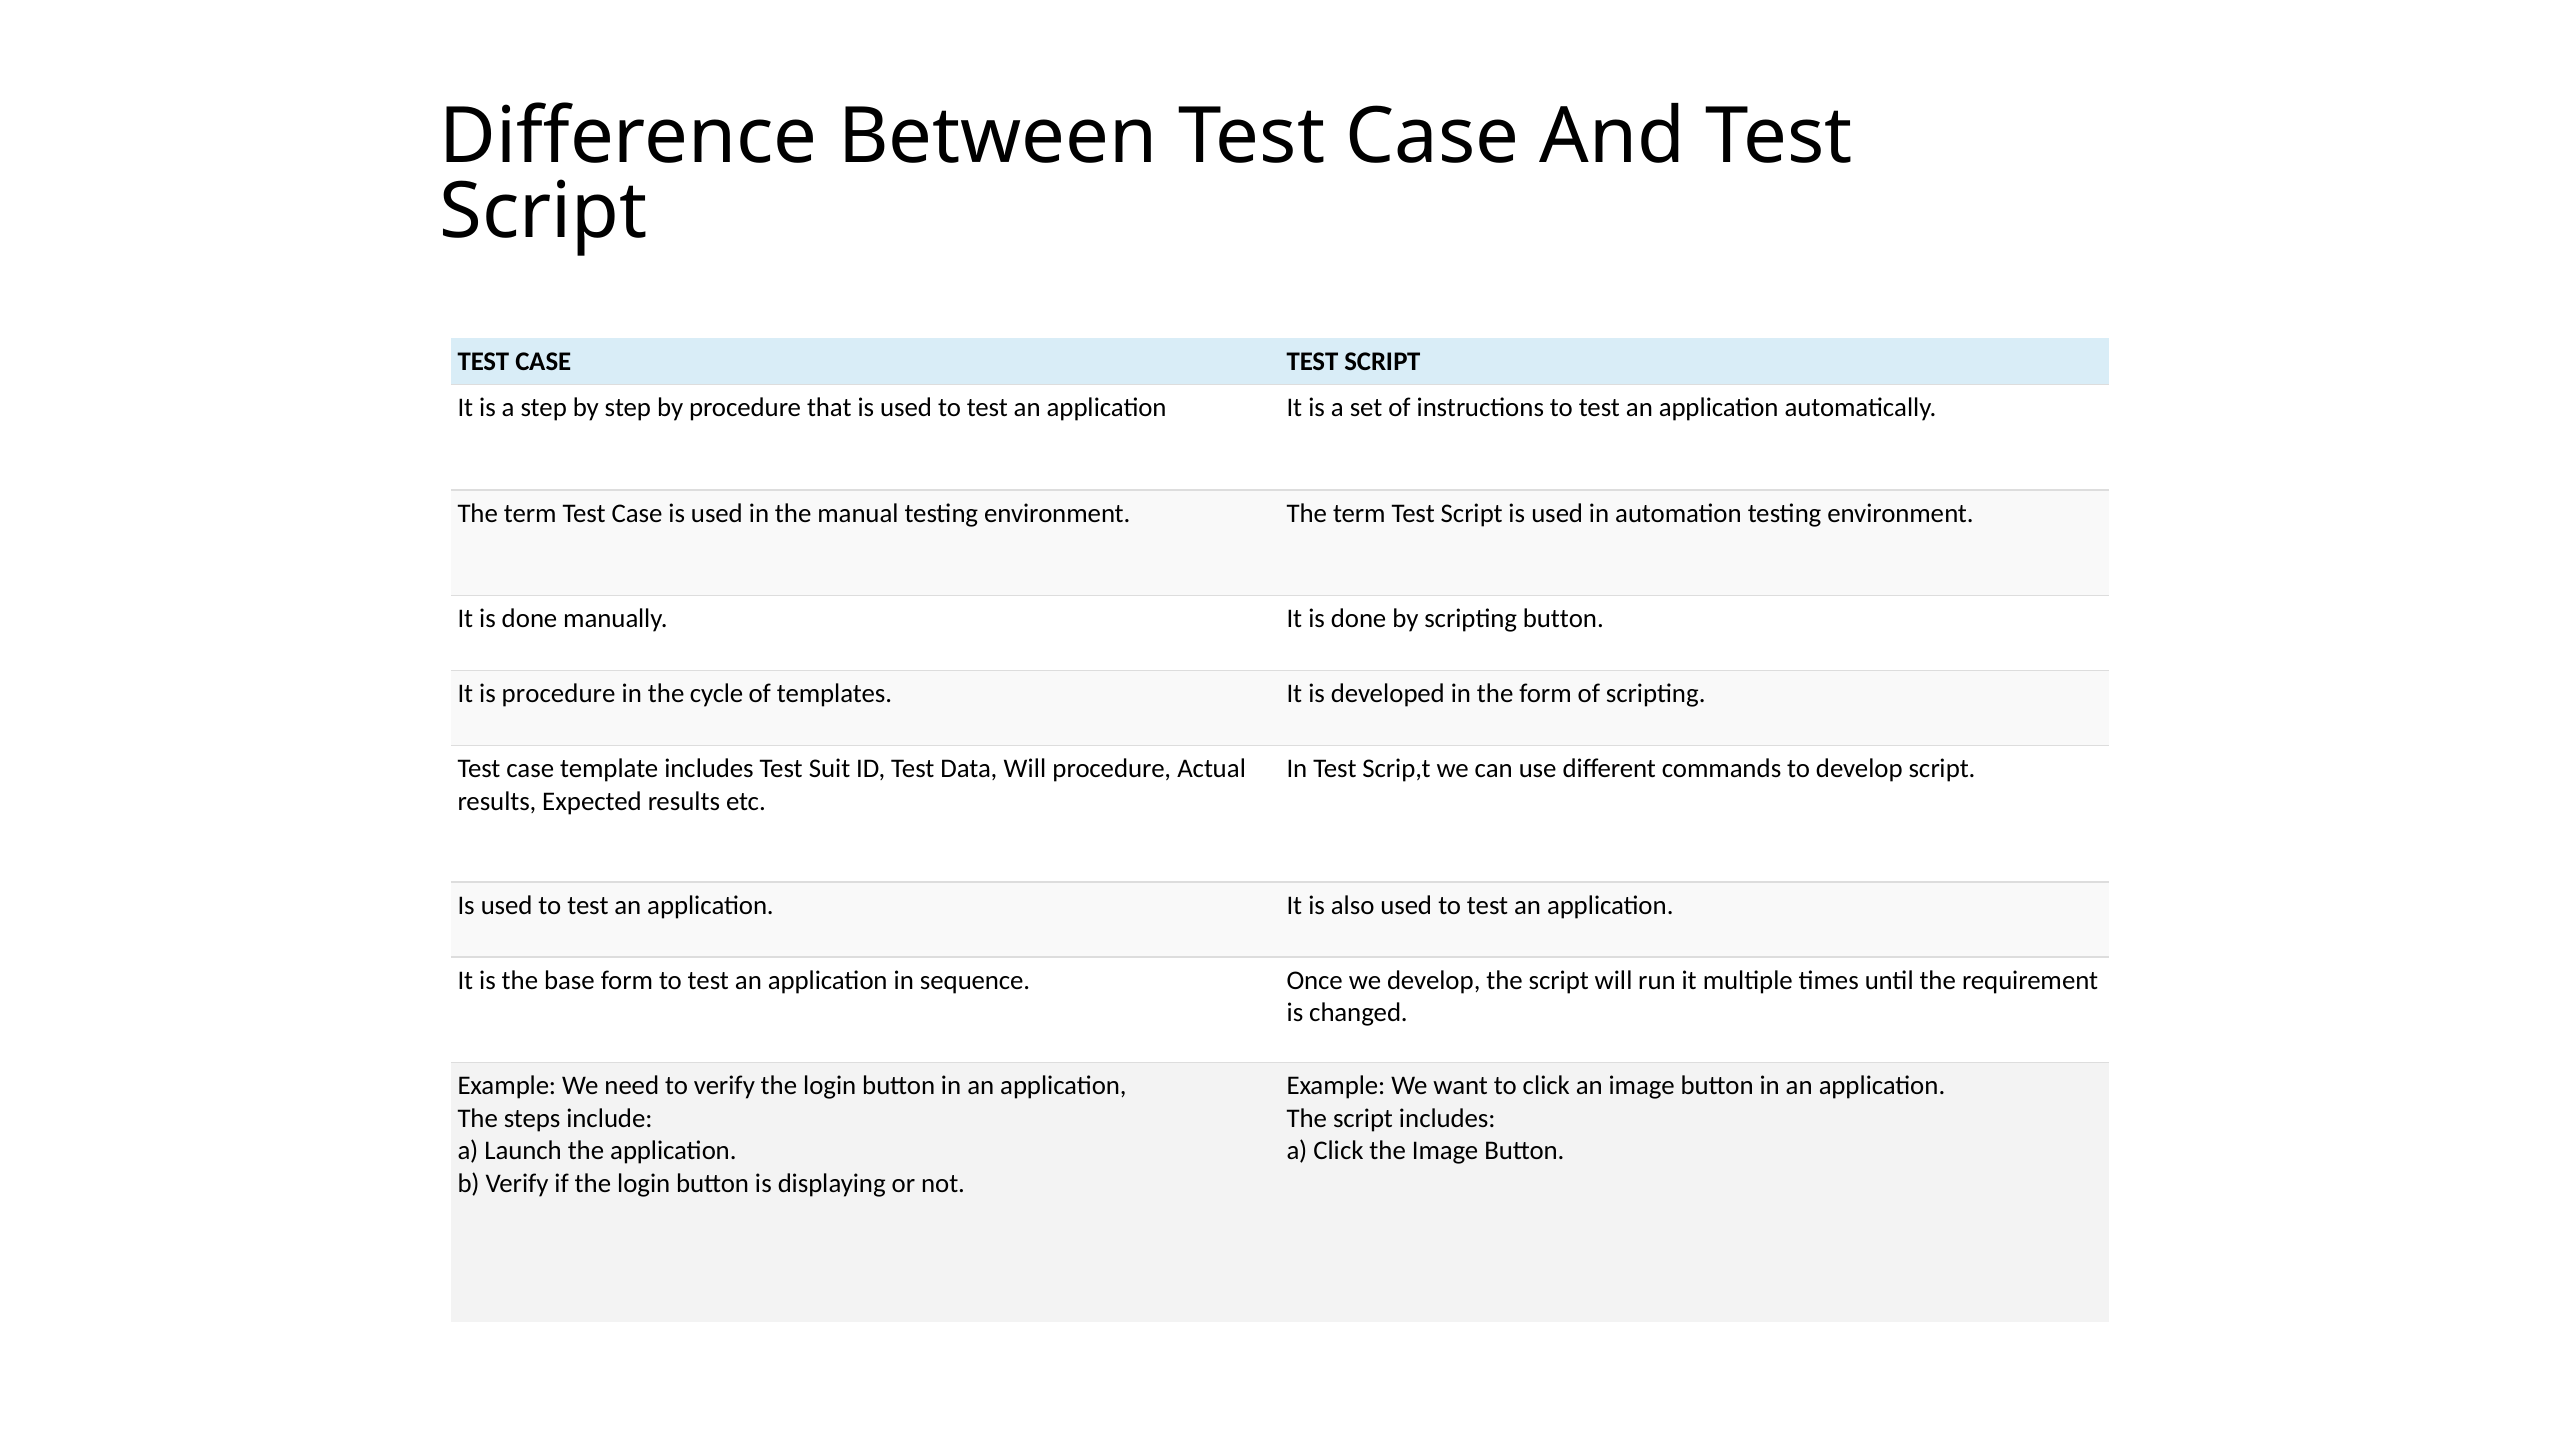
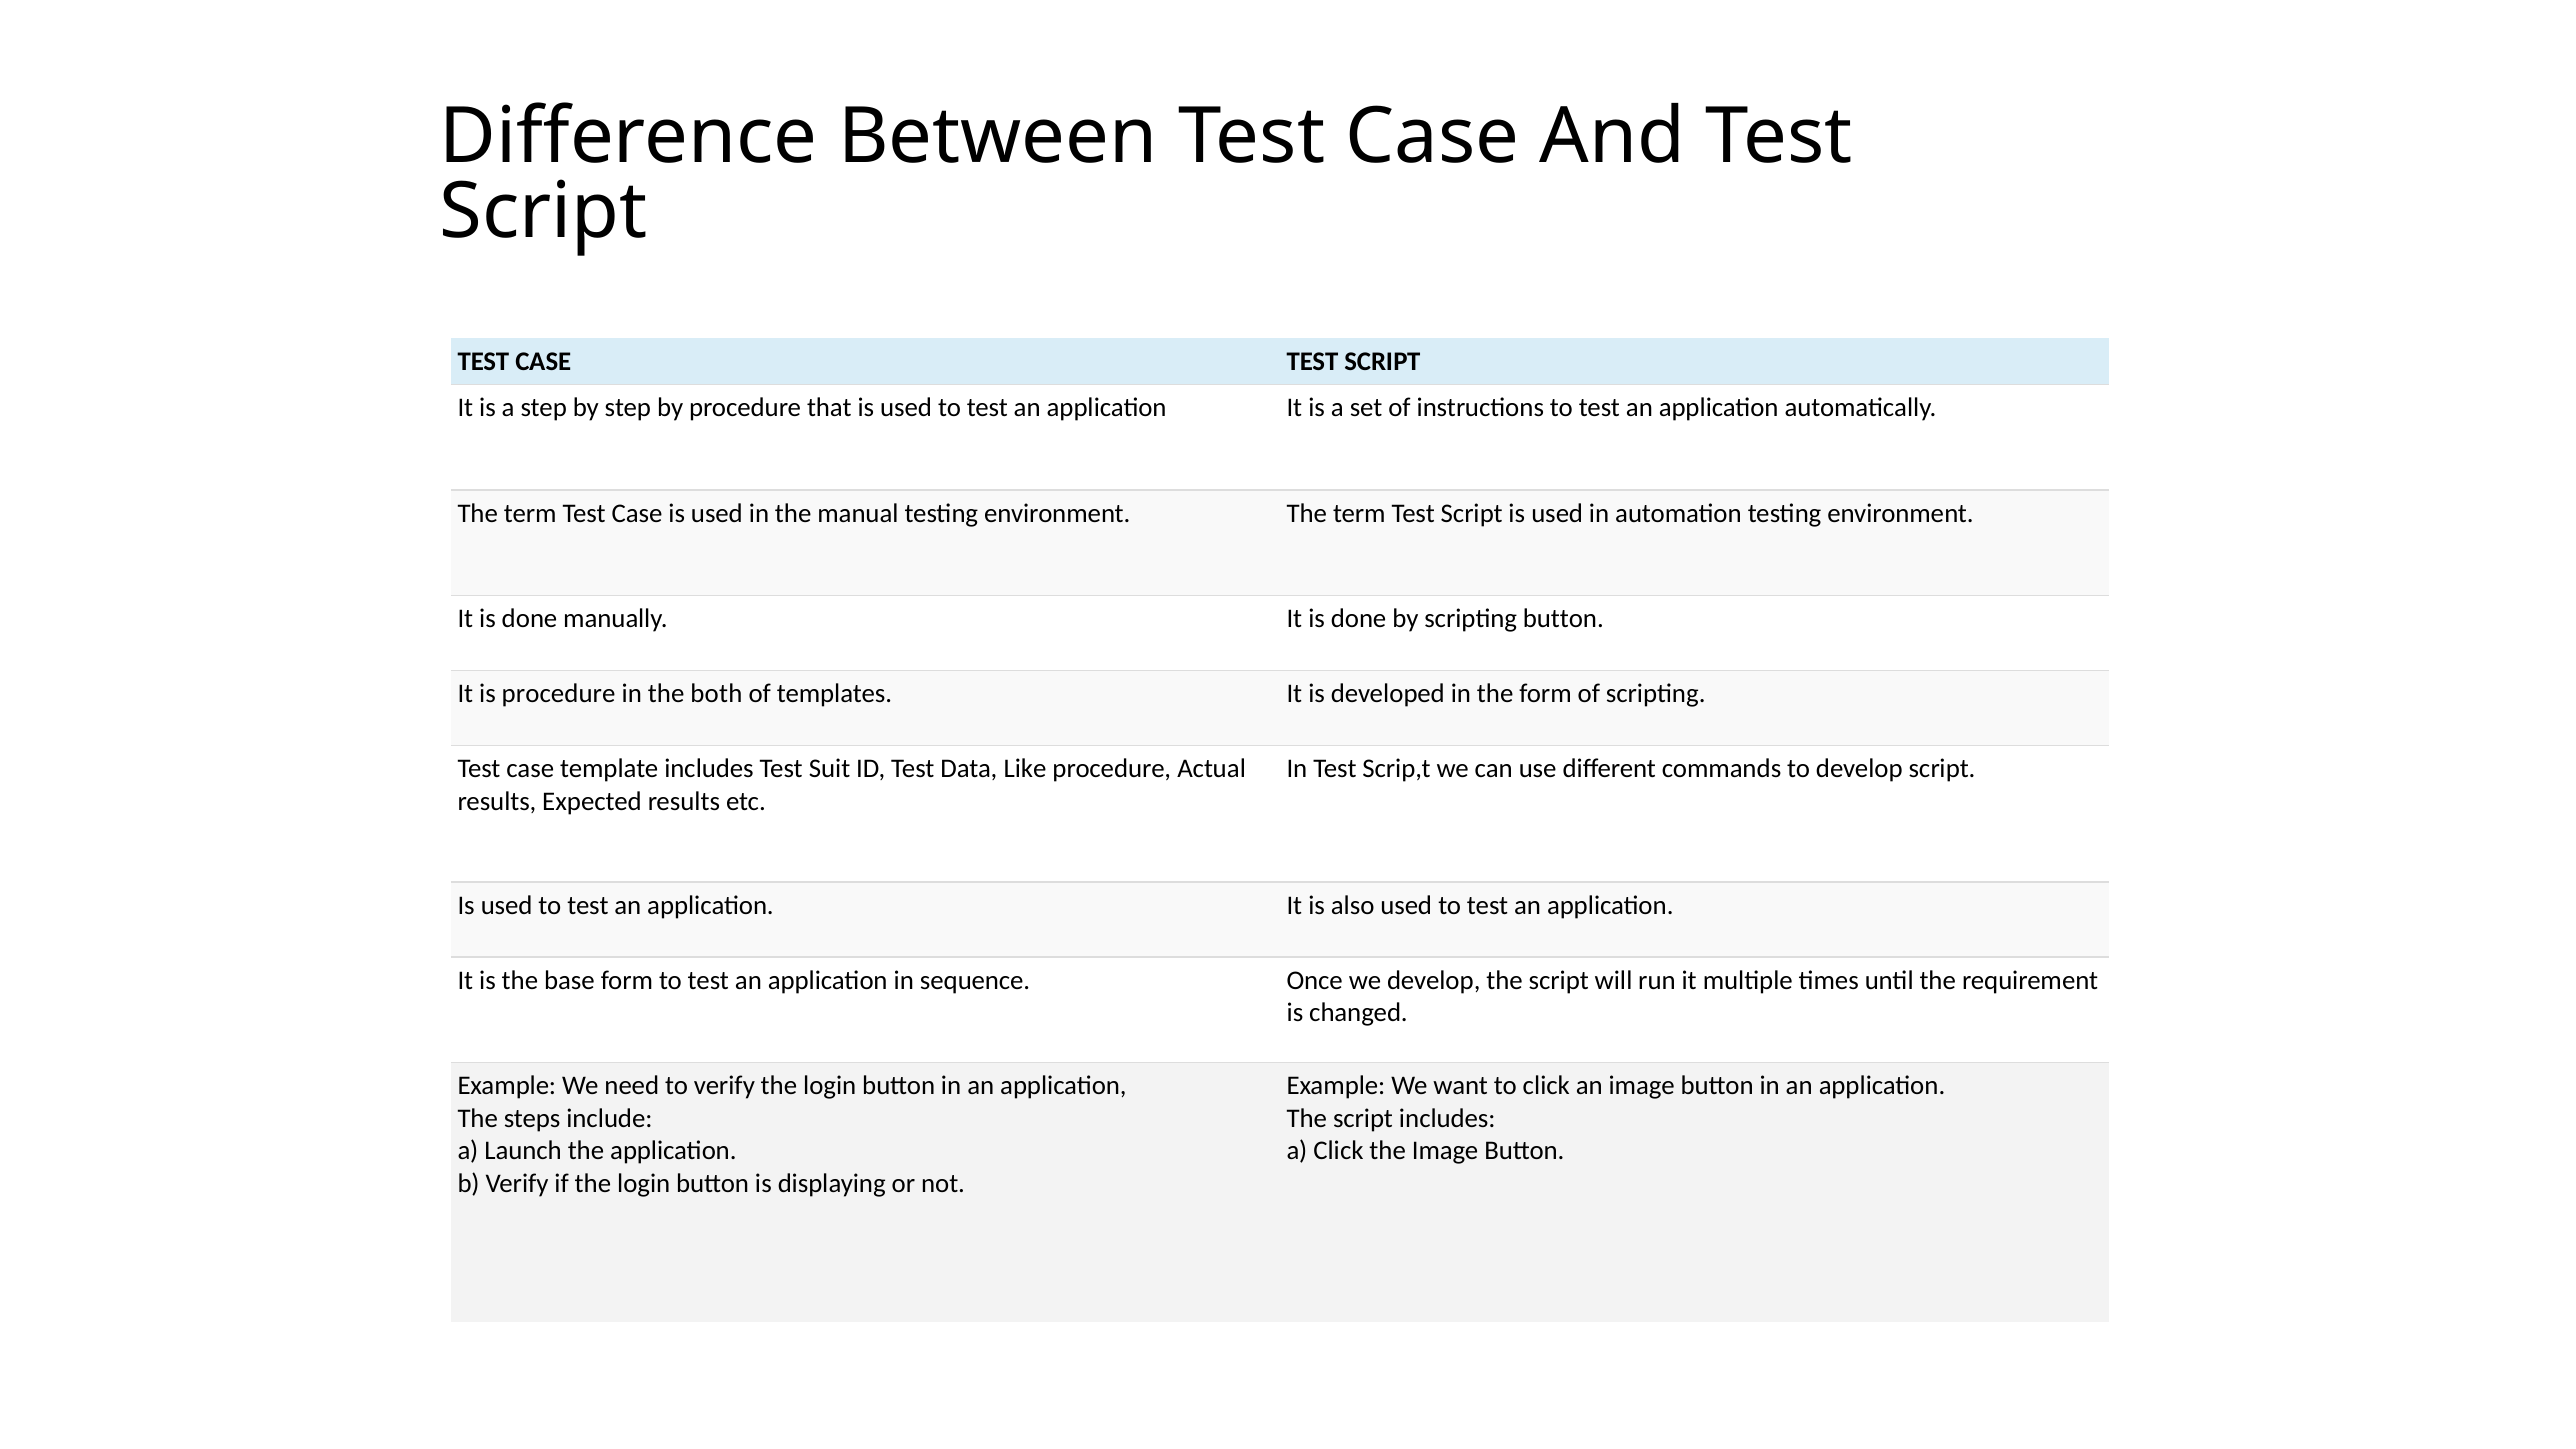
cycle: cycle -> both
Data Will: Will -> Like
